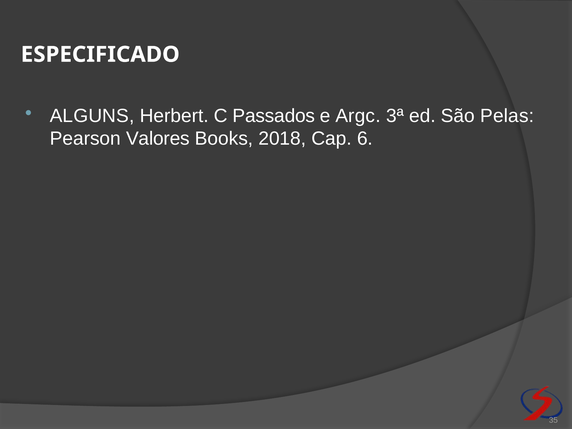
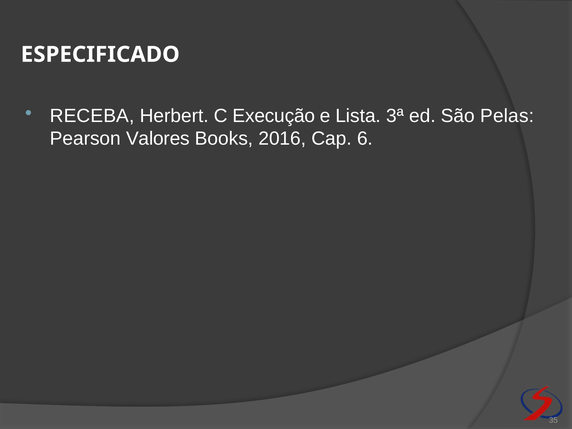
ALGUNS: ALGUNS -> RECEBA
Passados: Passados -> Execução
Argc: Argc -> Lista
2018: 2018 -> 2016
